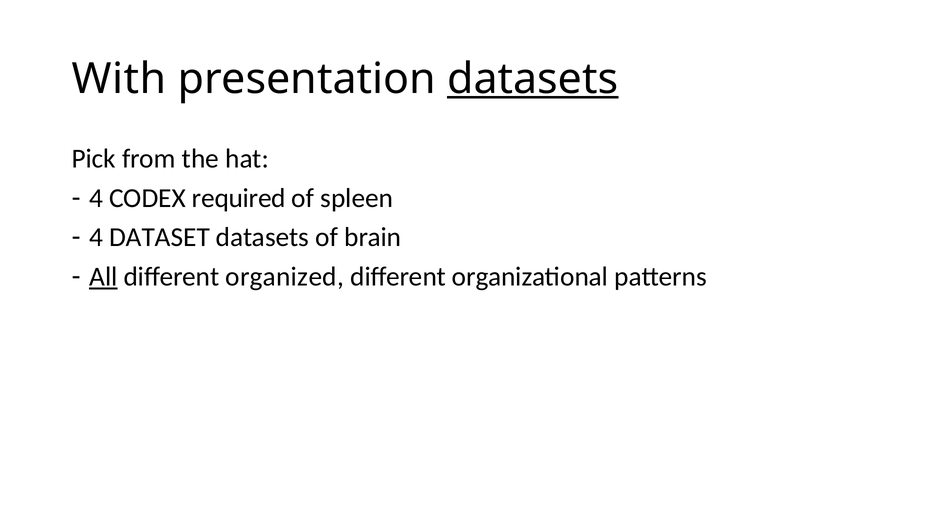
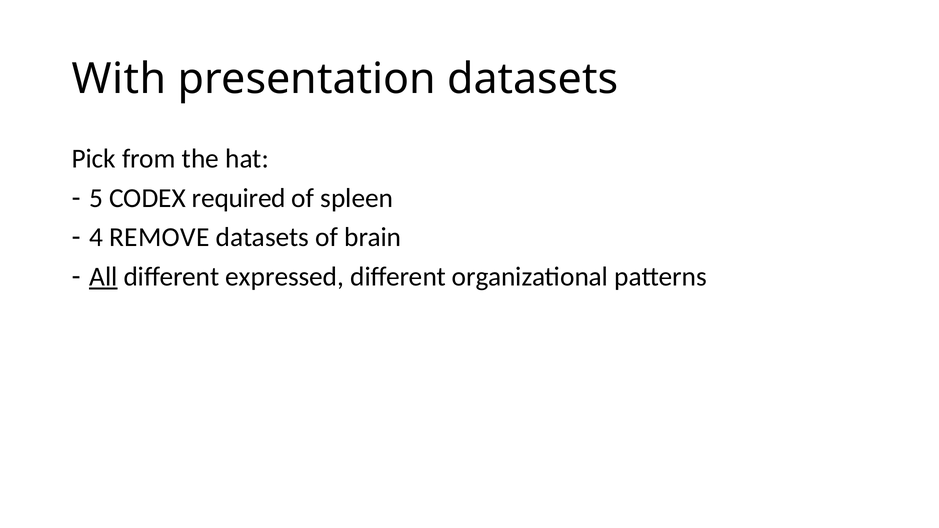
datasets at (533, 79) underline: present -> none
4 at (96, 198): 4 -> 5
DATASET: DATASET -> REMOVE
organized: organized -> expressed
